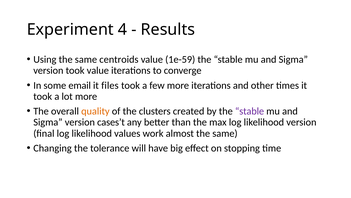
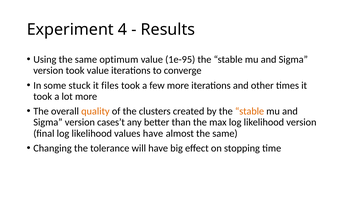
centroids: centroids -> optimum
1e-59: 1e-59 -> 1e-95
email: email -> stuck
stable at (250, 111) colour: purple -> orange
values work: work -> have
